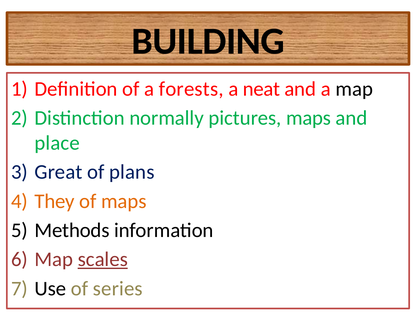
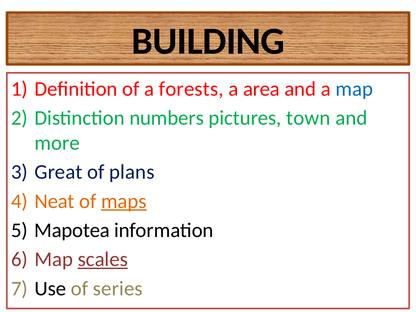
neat: neat -> area
map at (354, 89) colour: black -> blue
normally: normally -> numbers
pictures maps: maps -> town
place: place -> more
They: They -> Neat
maps at (124, 201) underline: none -> present
Methods: Methods -> Mapotea
